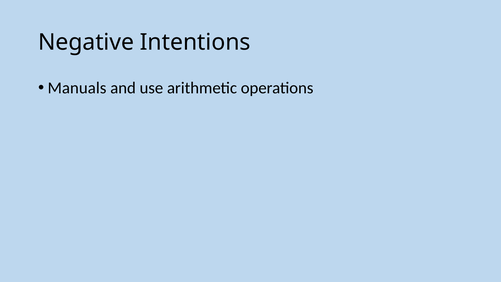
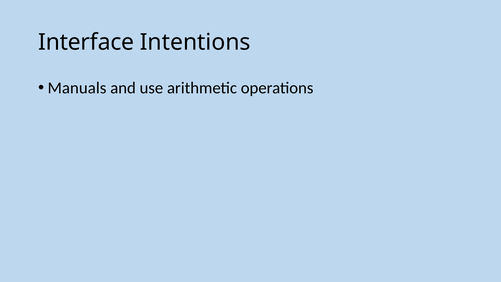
Negative: Negative -> Interface
